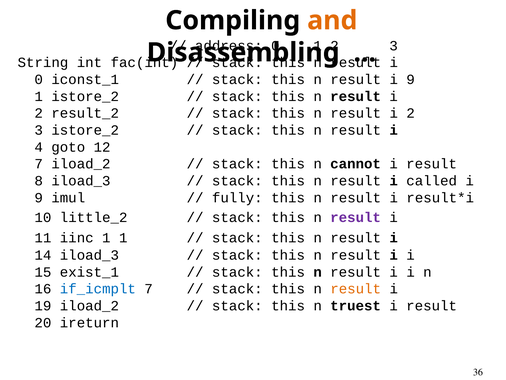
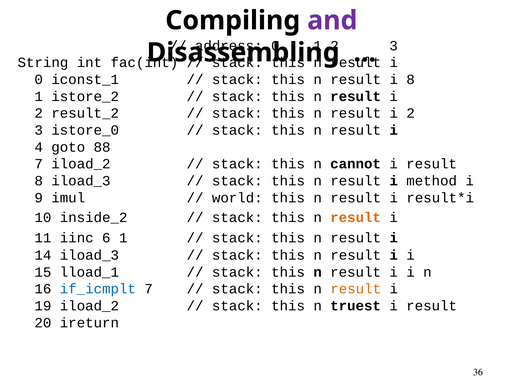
and colour: orange -> purple
result i 9: 9 -> 8
3 istore_2: istore_2 -> istore_0
12: 12 -> 88
called: called -> method
fully: fully -> world
little_2: little_2 -> inside_2
result at (356, 217) colour: purple -> orange
iinc 1: 1 -> 6
exist_1: exist_1 -> lload_1
